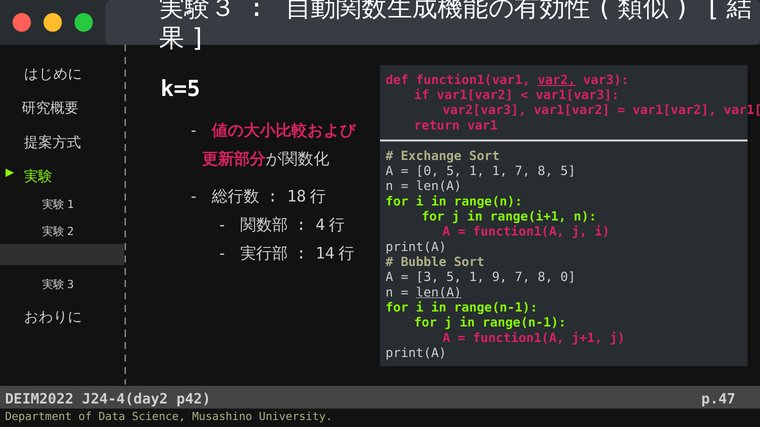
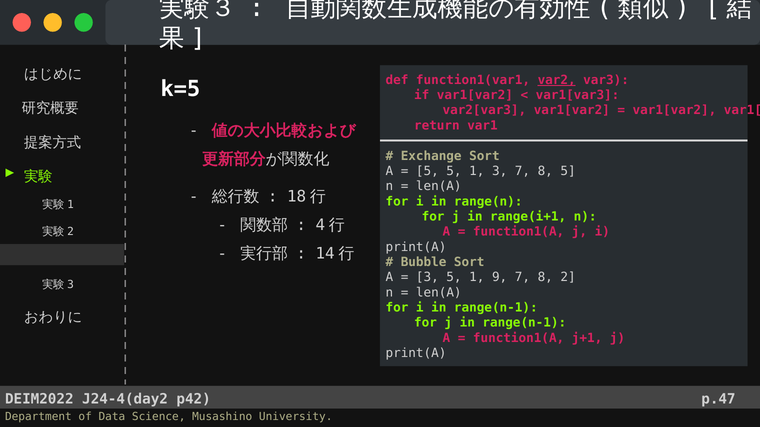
0 at (427, 171): 0 -> 5
1 1: 1 -> 3
8 0: 0 -> 2
len(A at (439, 293) underline: present -> none
